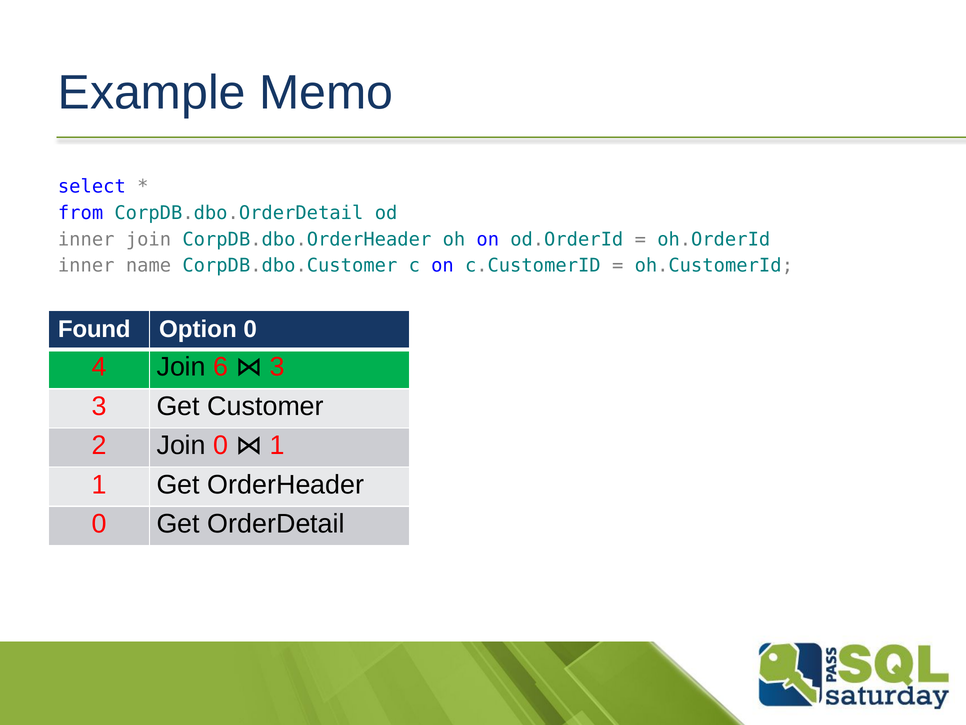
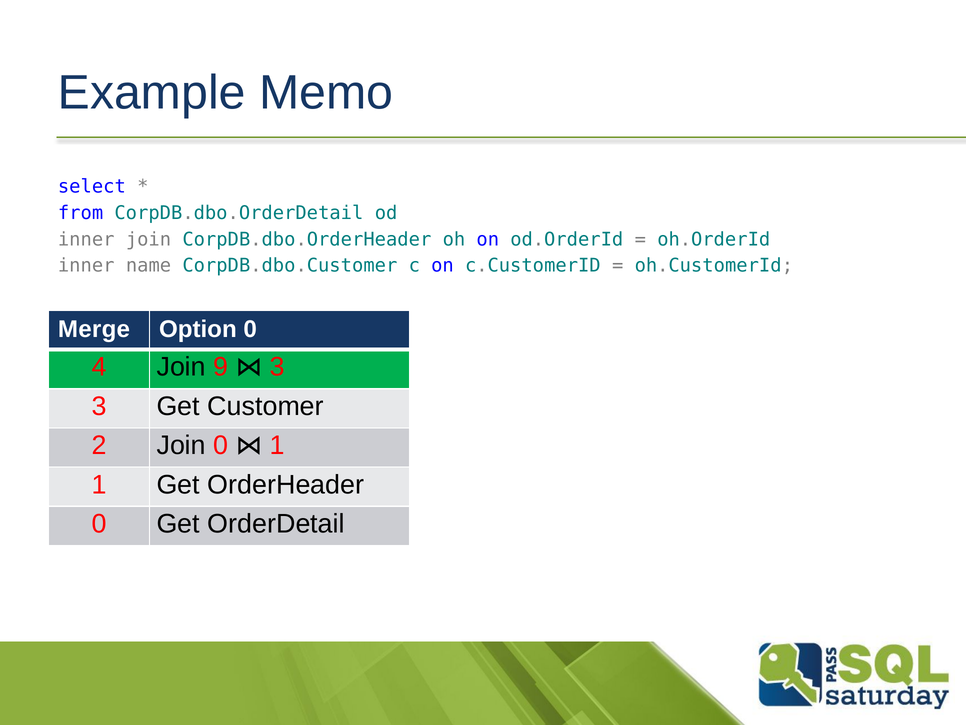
Found: Found -> Merge
6: 6 -> 9
